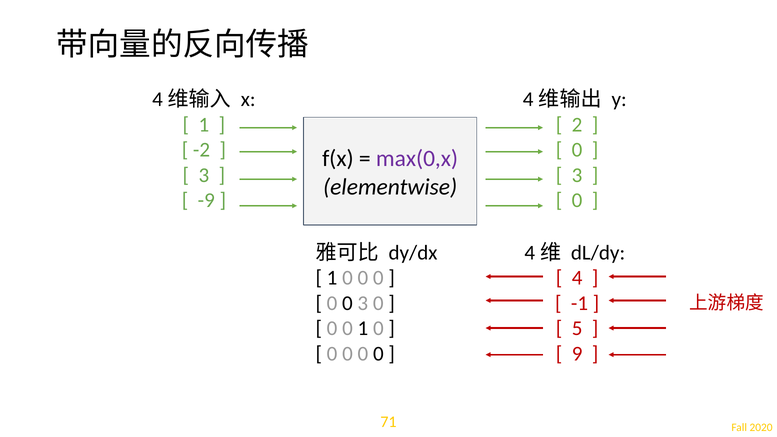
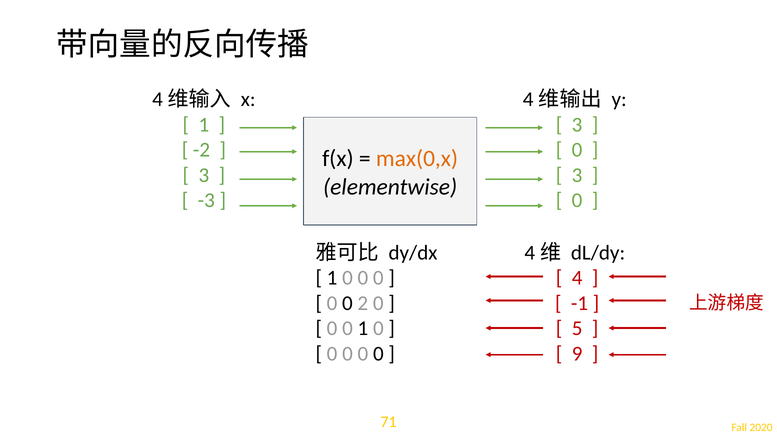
2 at (577, 125): 2 -> 3
max(0,x colour: purple -> orange
-9: -9 -> -3
0 3: 3 -> 2
